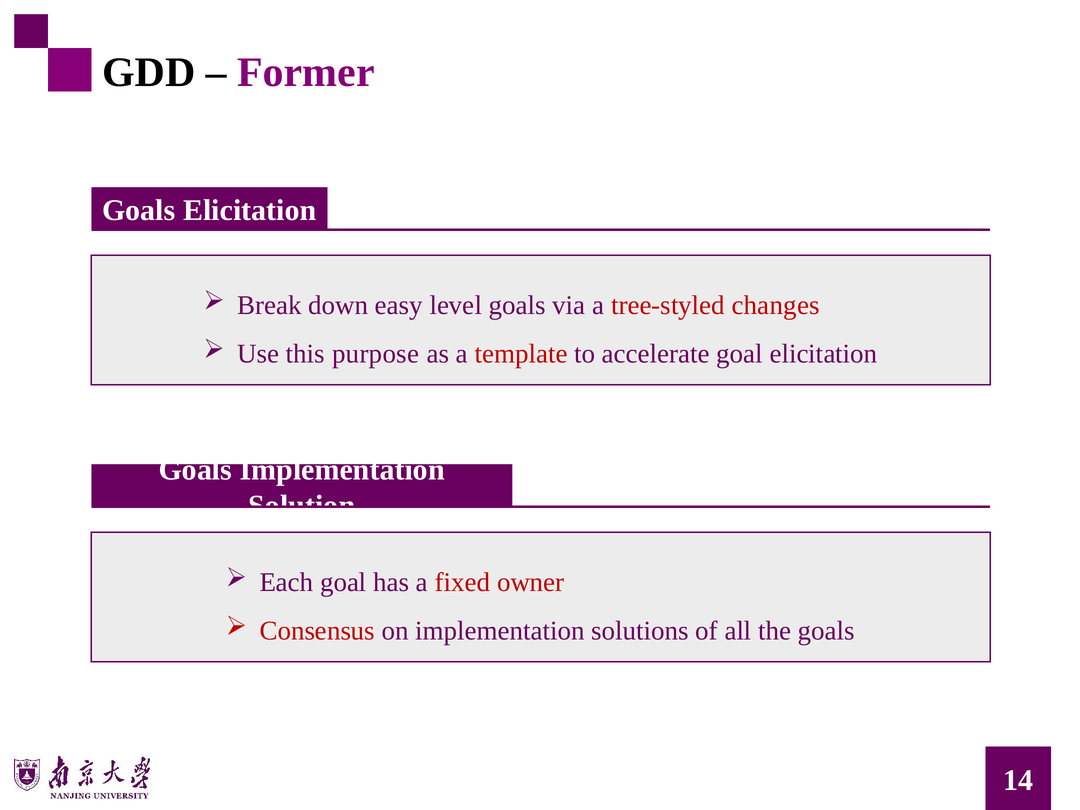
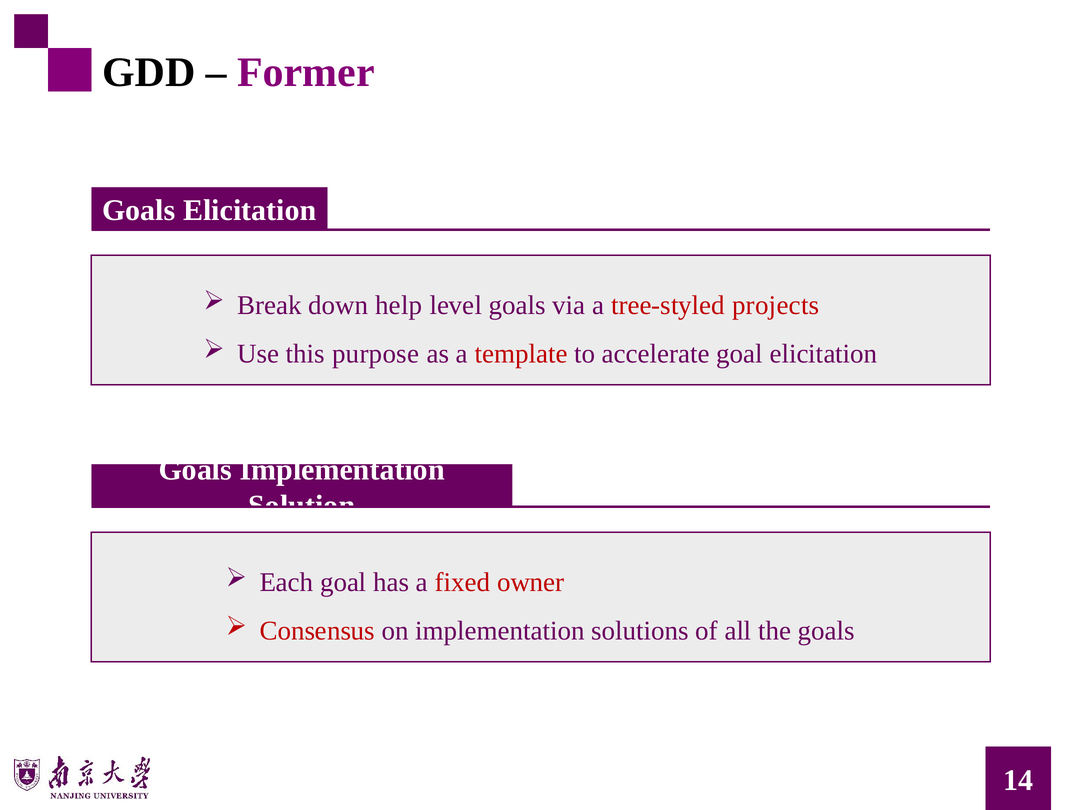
easy: easy -> help
changes: changes -> projects
